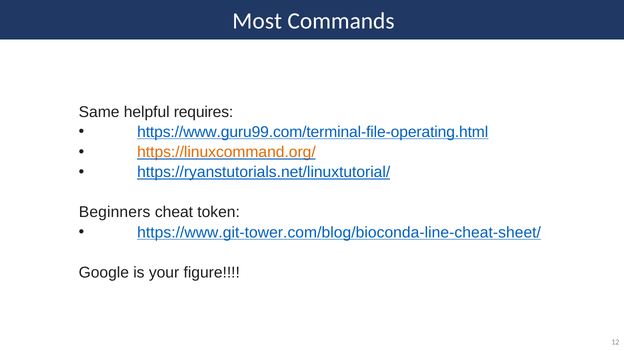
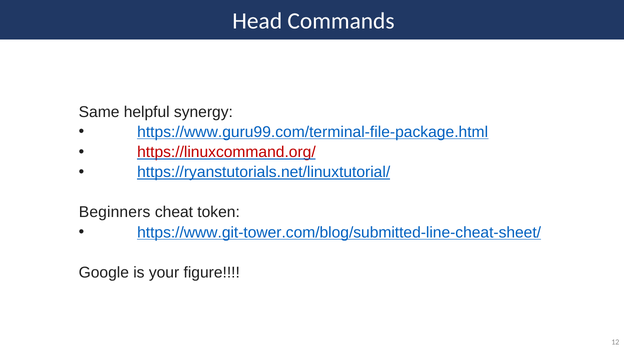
Most: Most -> Head
requires: requires -> synergy
https://www.guru99.com/terminal-file-operating.html: https://www.guru99.com/terminal-file-operating.html -> https://www.guru99.com/terminal-file-package.html
https://linuxcommand.org/ colour: orange -> red
https://www.git-tower.com/blog/bioconda-line-cheat-sheet/: https://www.git-tower.com/blog/bioconda-line-cheat-sheet/ -> https://www.git-tower.com/blog/submitted-line-cheat-sheet/
